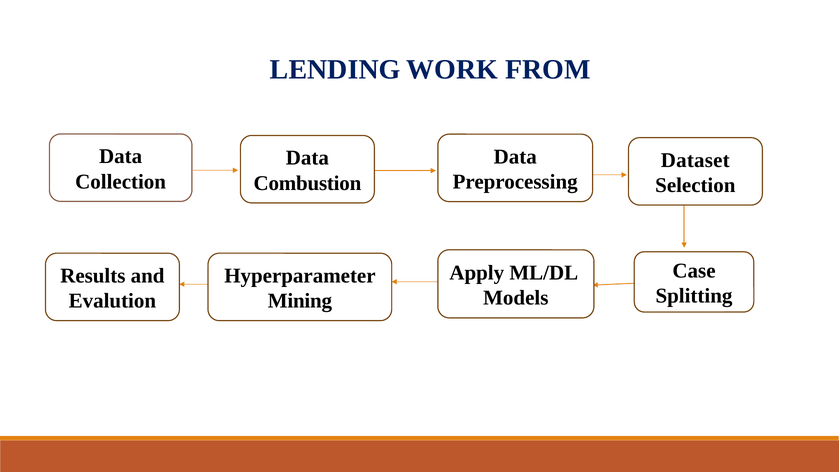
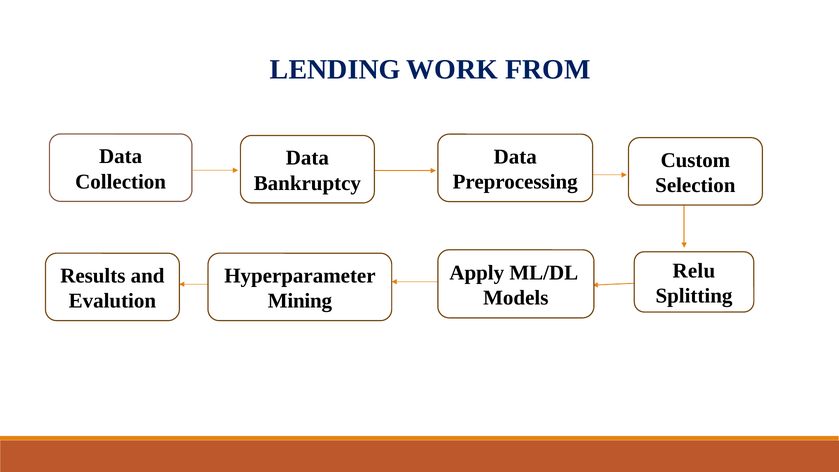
Dataset: Dataset -> Custom
Combustion: Combustion -> Bankruptcy
Case: Case -> Relu
